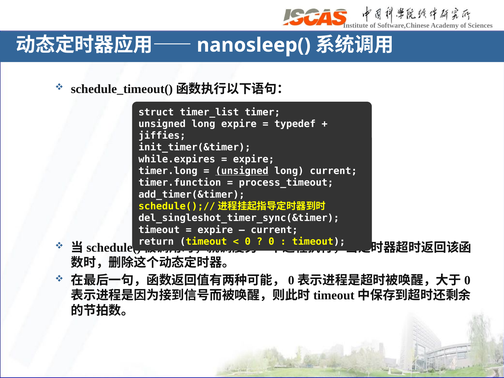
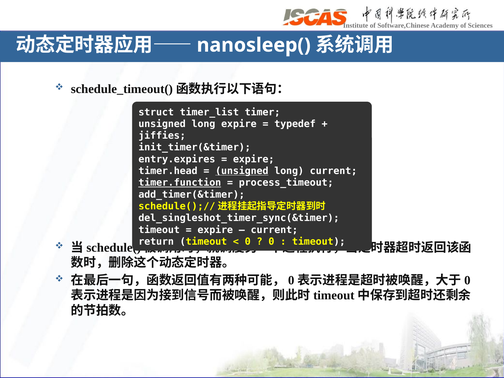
while.expires: while.expires -> entry.expires
timer.long: timer.long -> timer.head
timer.function underline: none -> present
